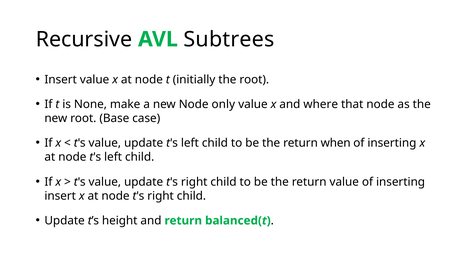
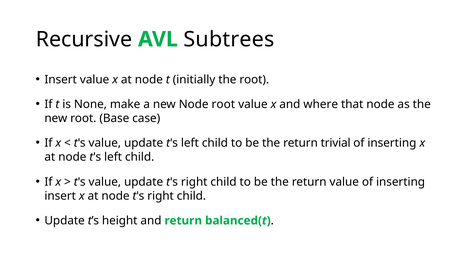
Node only: only -> root
when: when -> trivial
